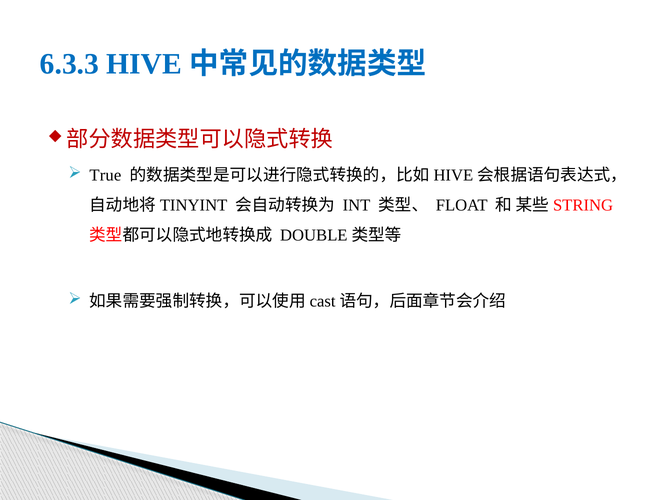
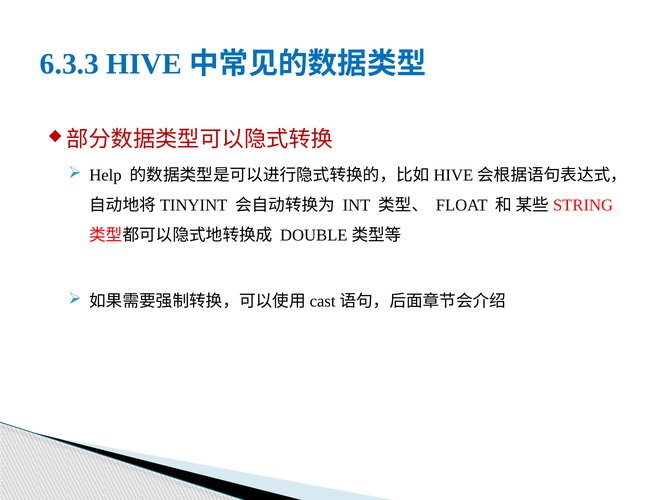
True: True -> Help
